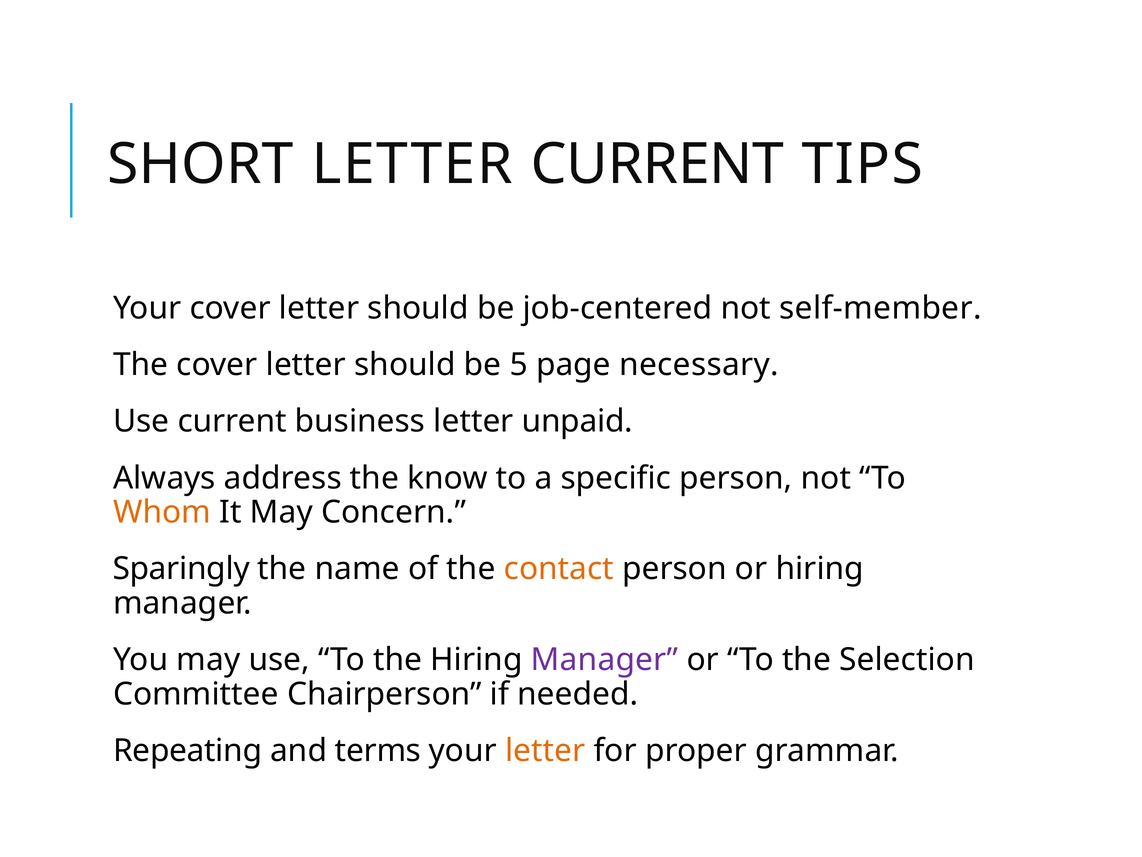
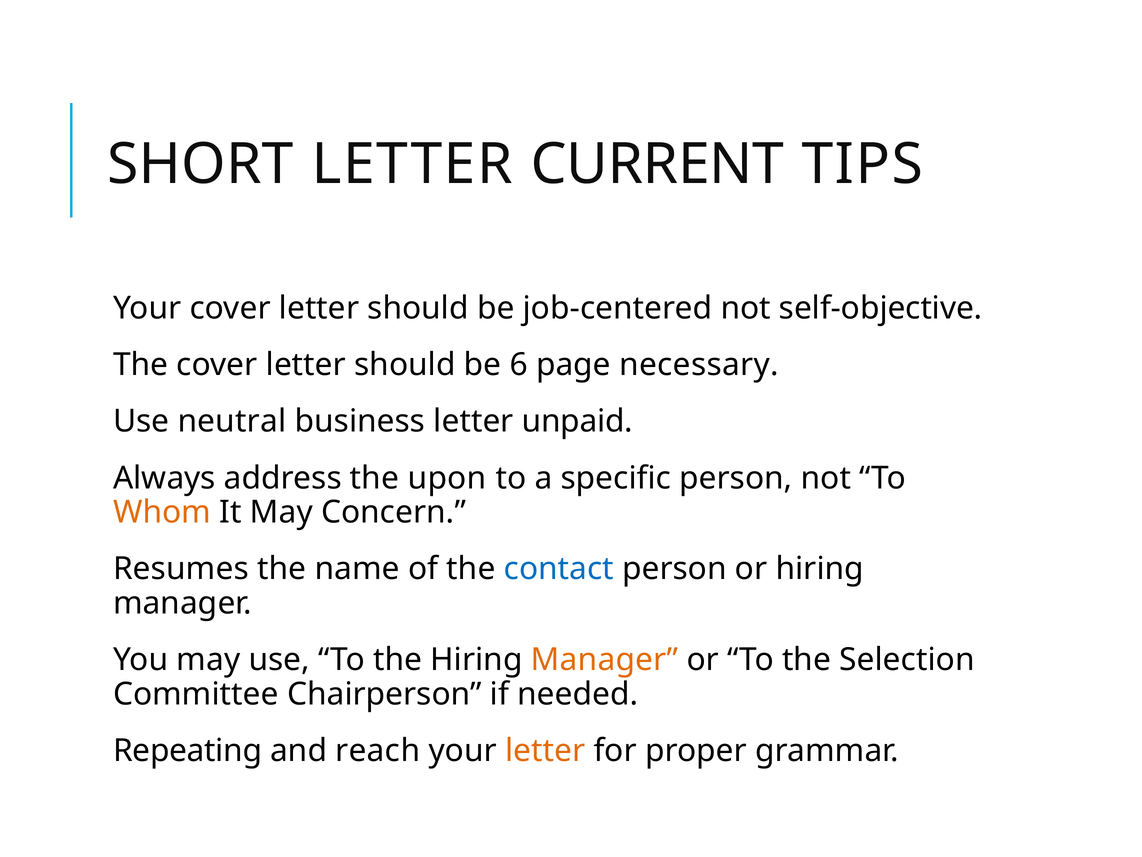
self-member: self-member -> self-objective
5: 5 -> 6
Use current: current -> neutral
know: know -> upon
Sparingly: Sparingly -> Resumes
contact colour: orange -> blue
Manager at (604, 659) colour: purple -> orange
terms: terms -> reach
